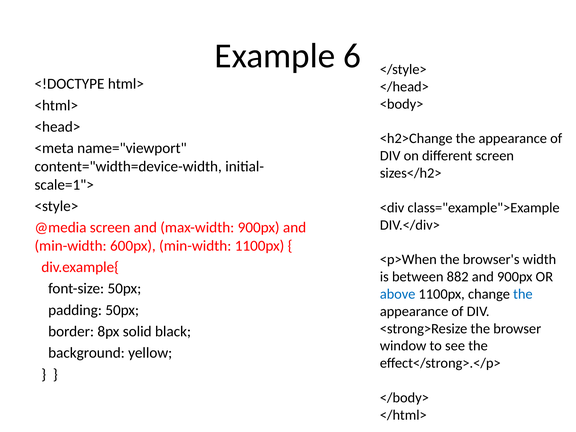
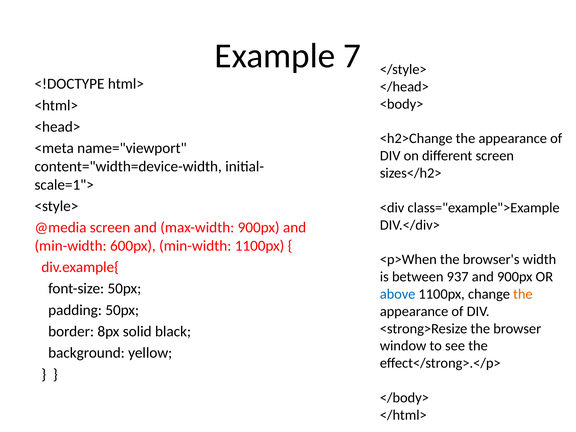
6: 6 -> 7
882: 882 -> 937
the at (523, 294) colour: blue -> orange
